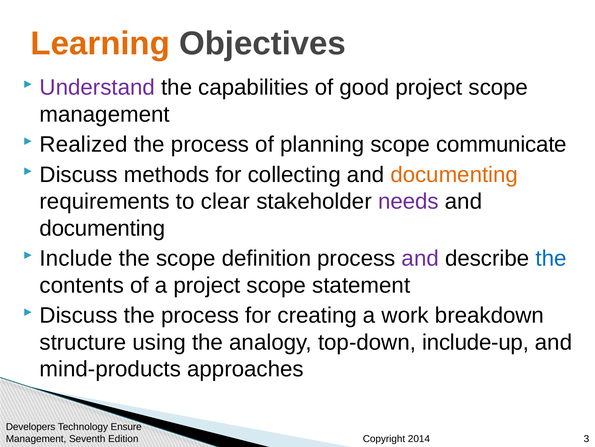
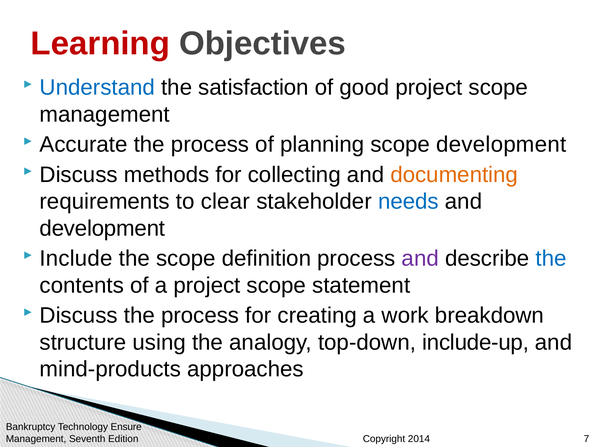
Learning colour: orange -> red
Understand colour: purple -> blue
capabilities: capabilities -> satisfaction
Realized: Realized -> Accurate
scope communicate: communicate -> development
needs colour: purple -> blue
documenting at (102, 228): documenting -> development
Developers: Developers -> Bankruptcy
3: 3 -> 7
